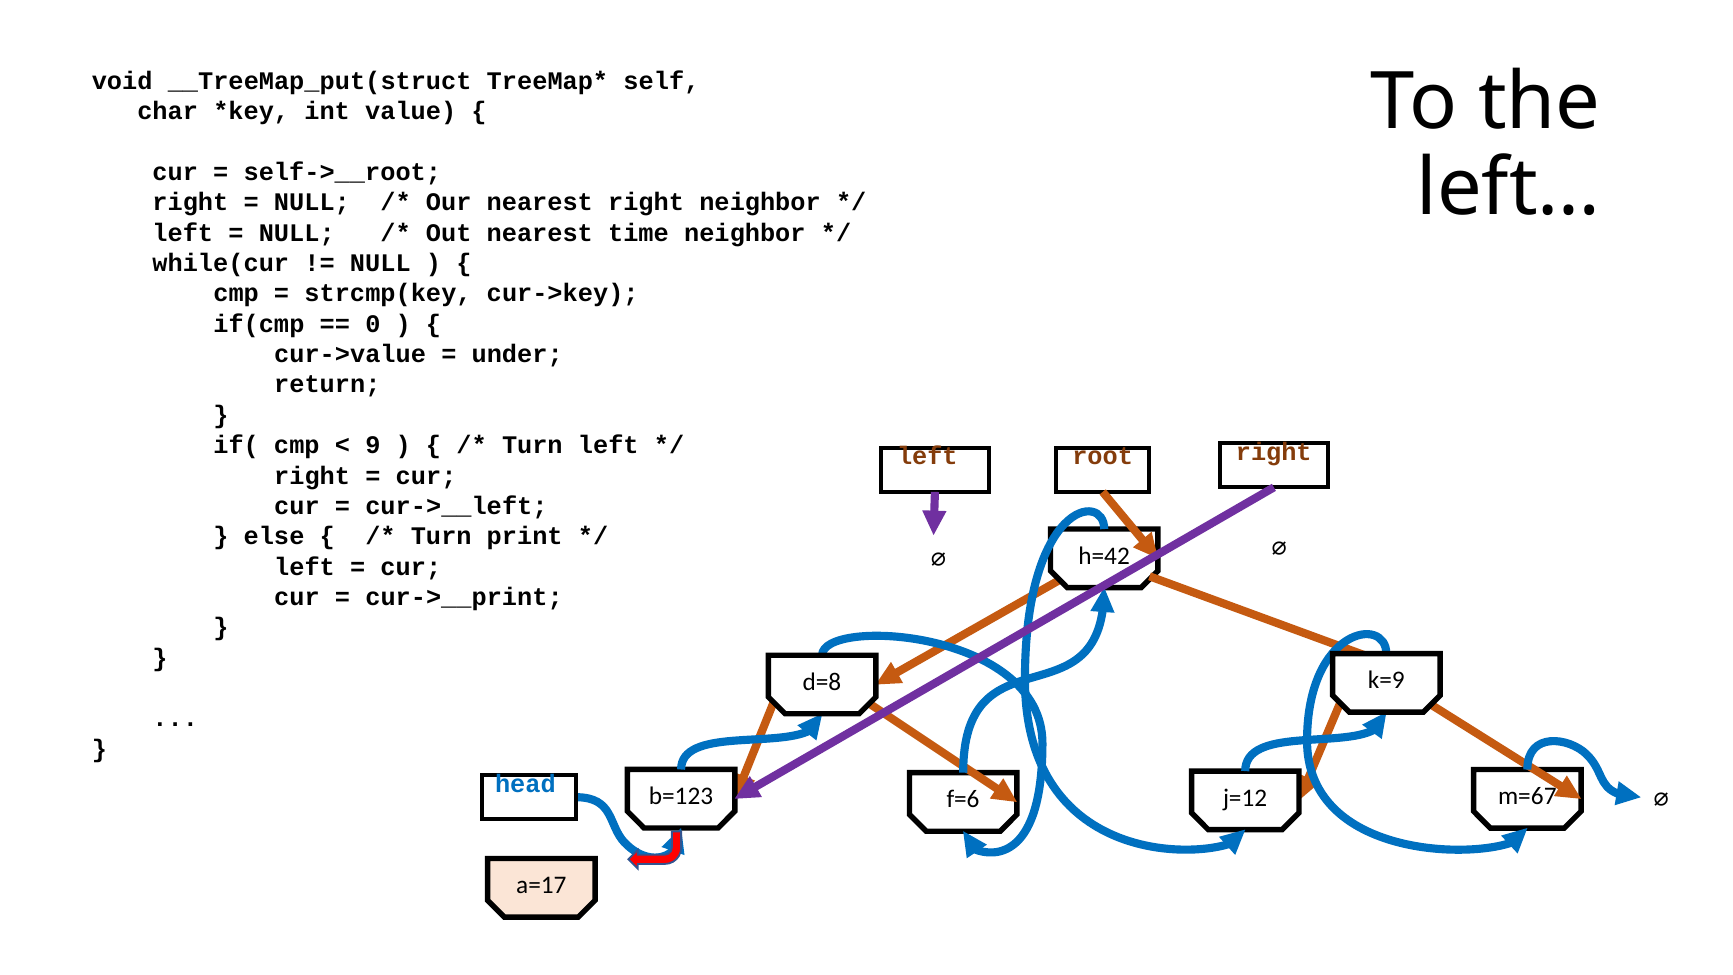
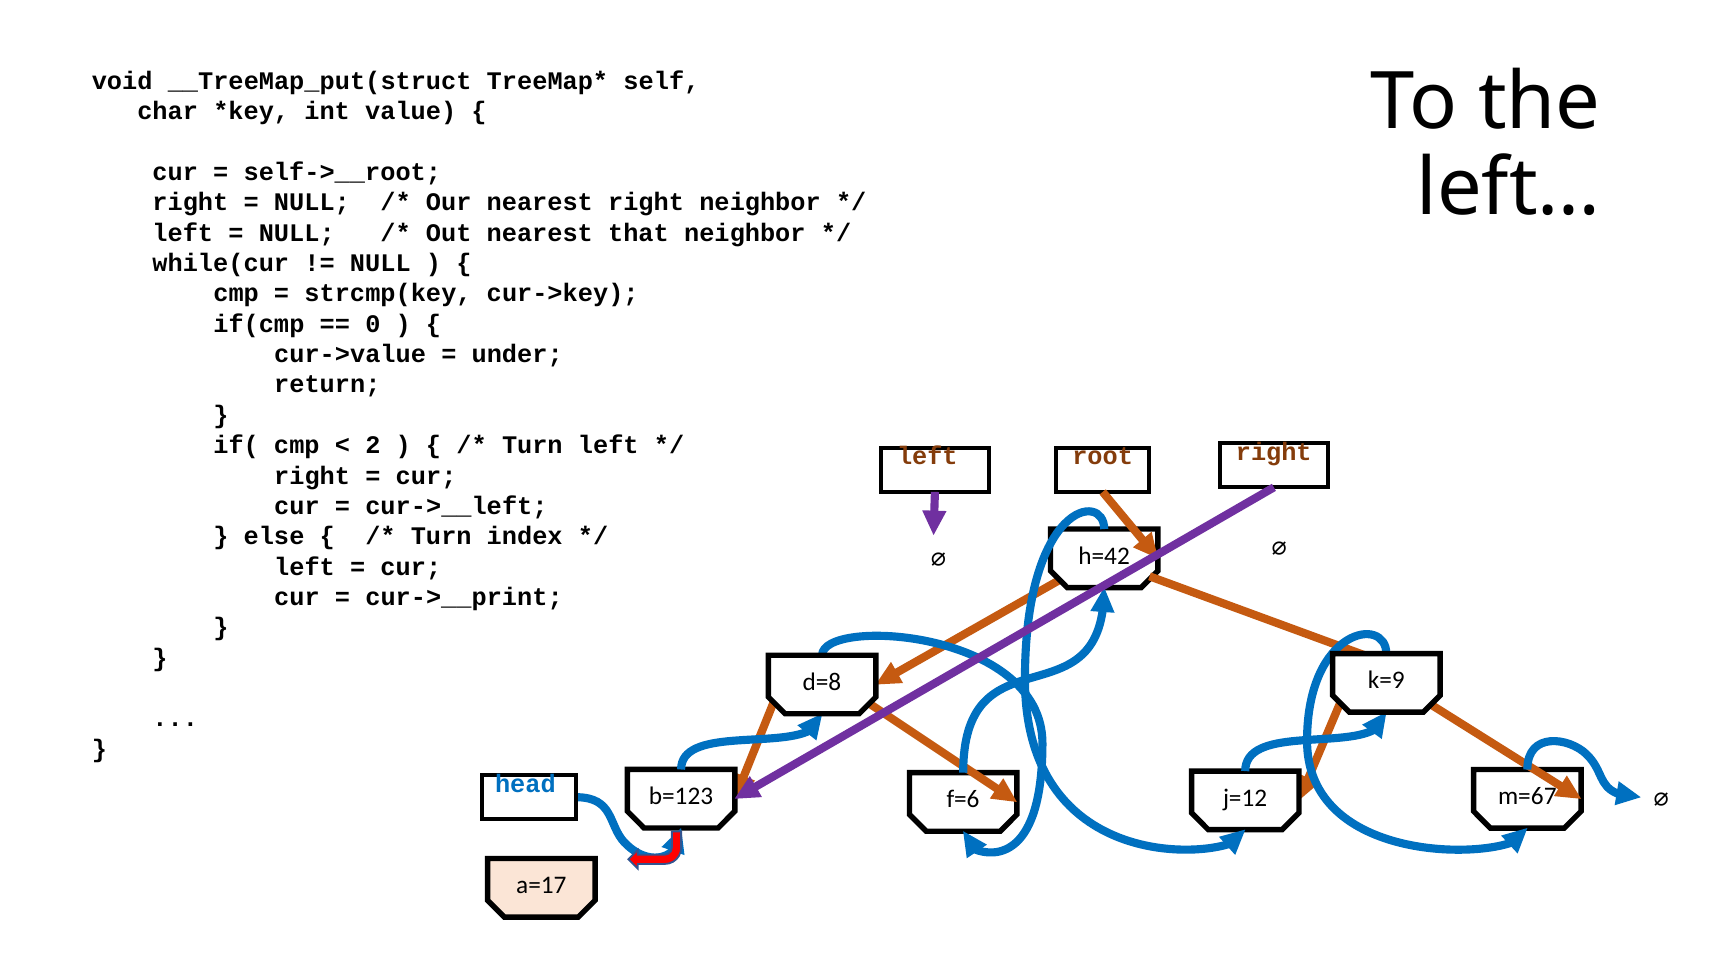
time: time -> that
9: 9 -> 2
print: print -> index
